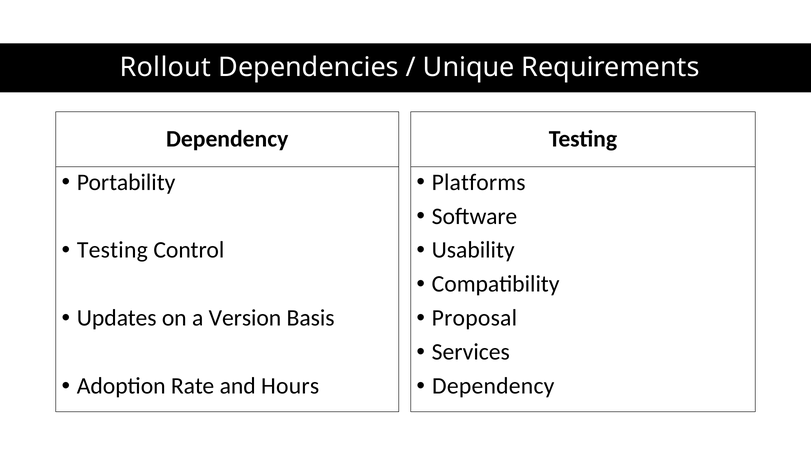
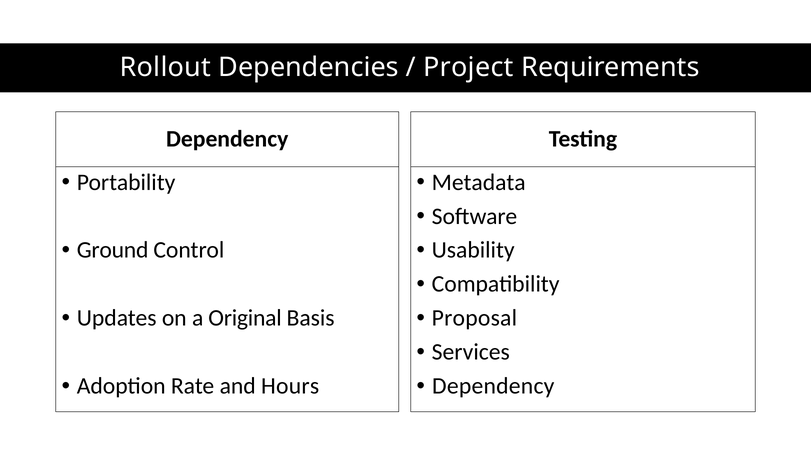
Unique: Unique -> Project
Platforms: Platforms -> Metadata
Testing at (112, 250): Testing -> Ground
Version: Version -> Original
